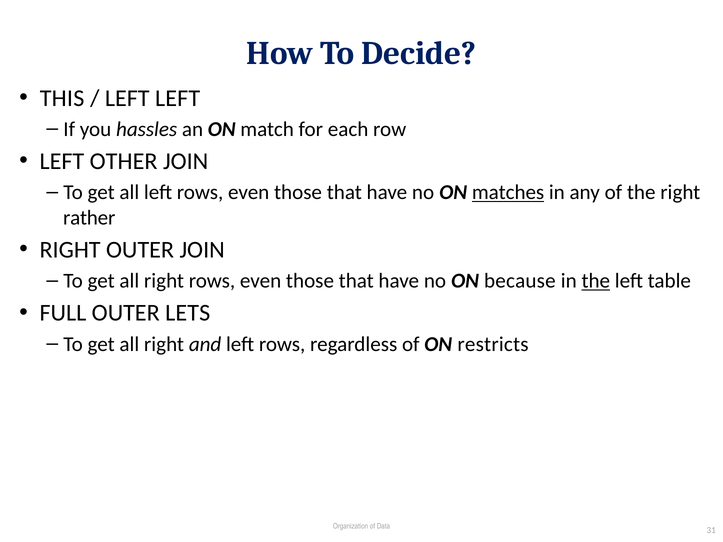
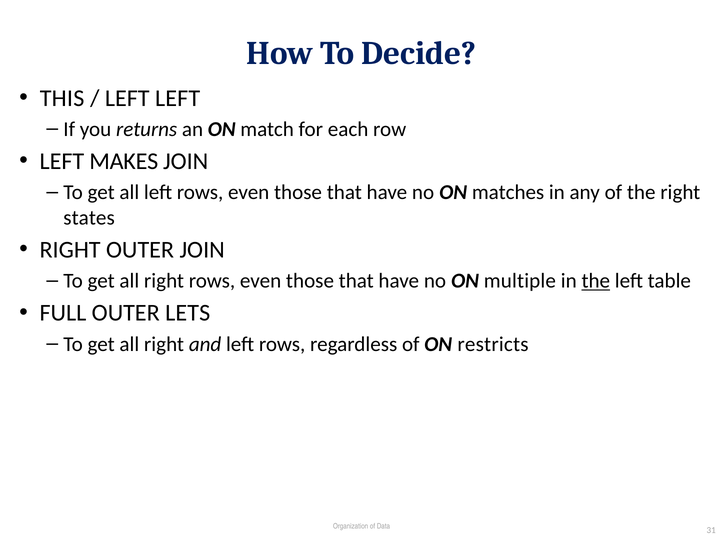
hassles: hassles -> returns
OTHER: OTHER -> MAKES
matches underline: present -> none
rather: rather -> states
because: because -> multiple
